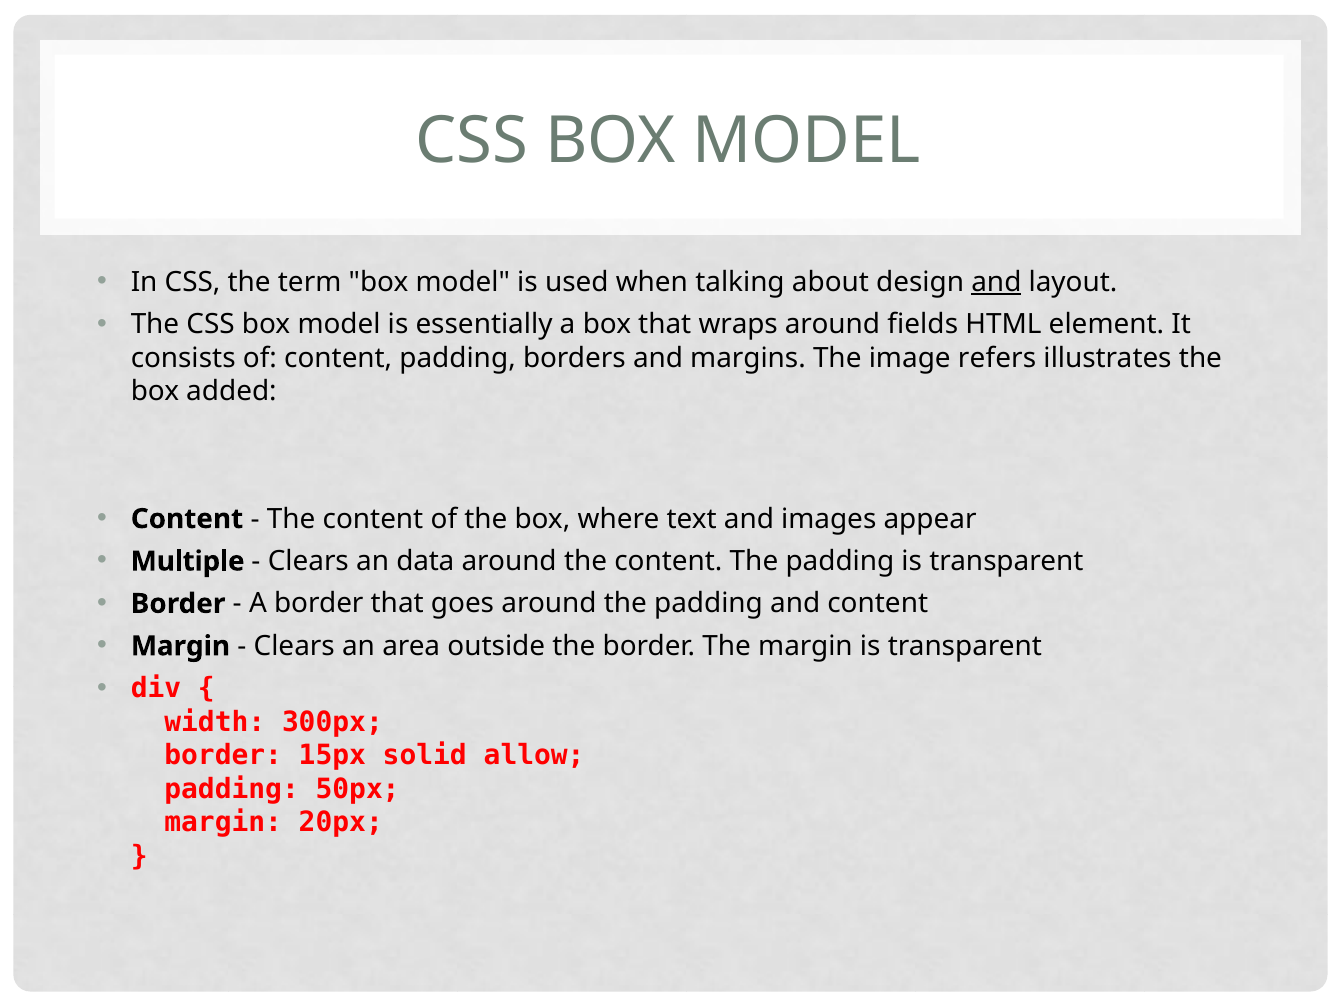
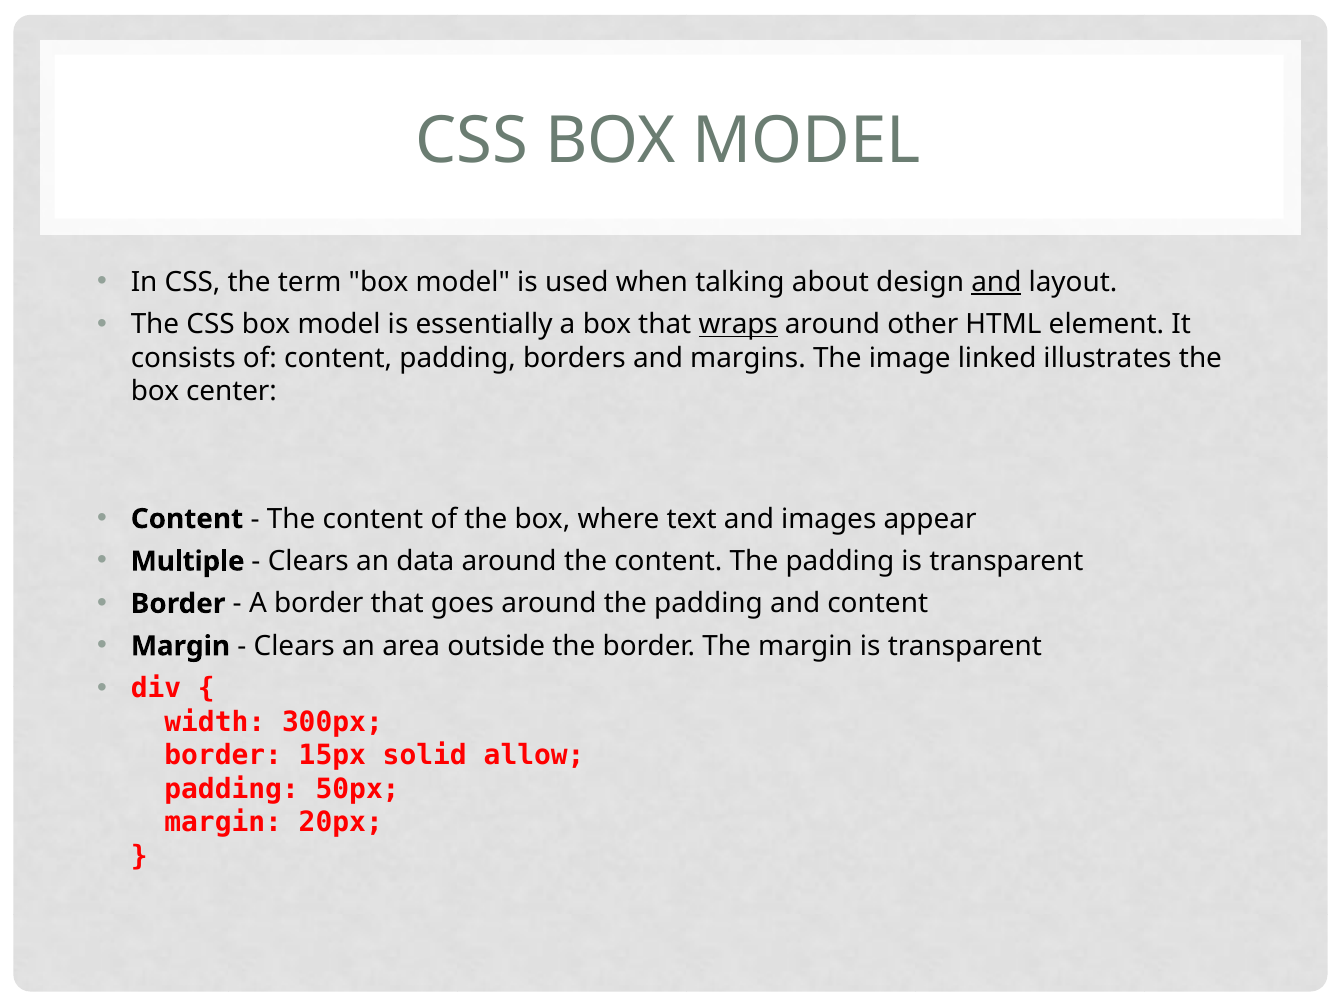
wraps underline: none -> present
fields: fields -> other
refers: refers -> linked
added: added -> center
